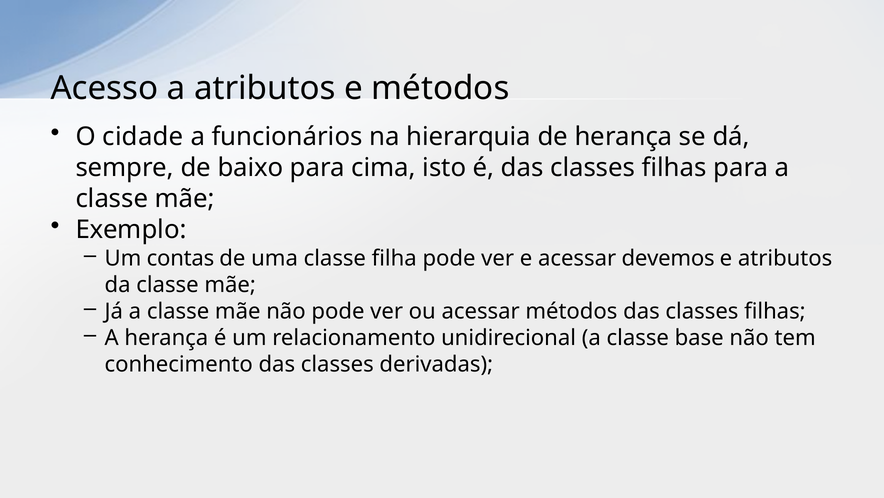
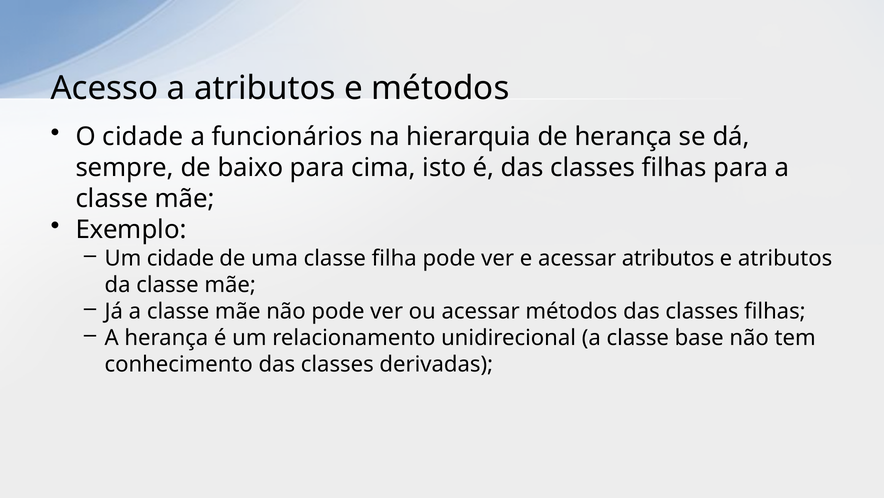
Um contas: contas -> cidade
acessar devemos: devemos -> atributos
